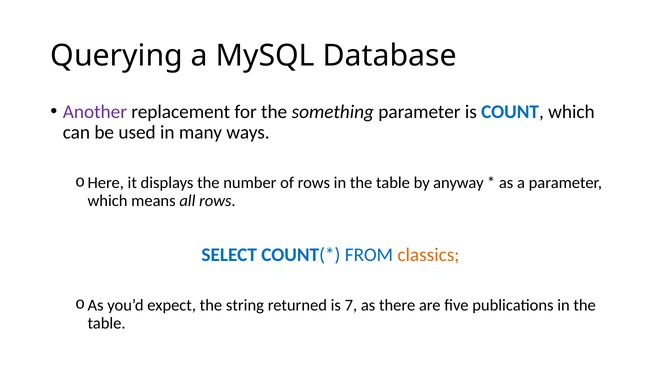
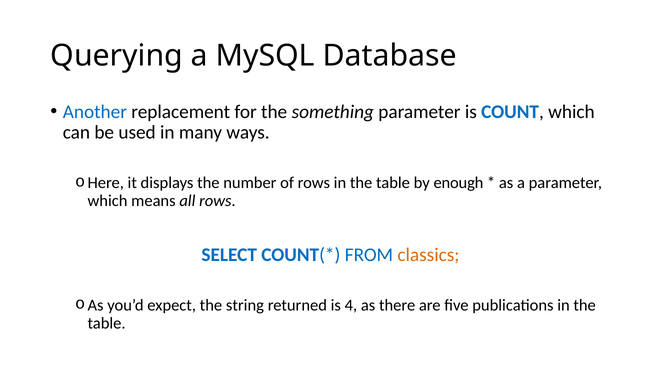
Another colour: purple -> blue
anyway: anyway -> enough
7: 7 -> 4
